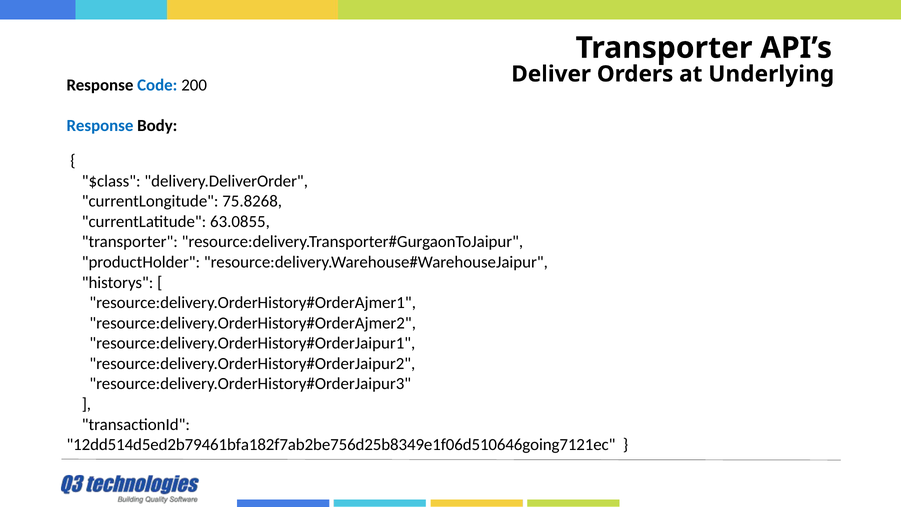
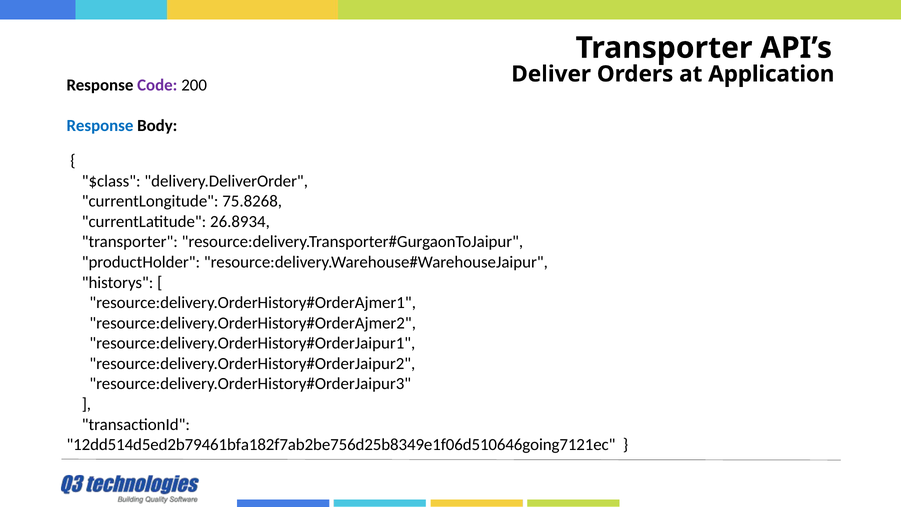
Underlying: Underlying -> Application
Code colour: blue -> purple
63.0855: 63.0855 -> 26.8934
